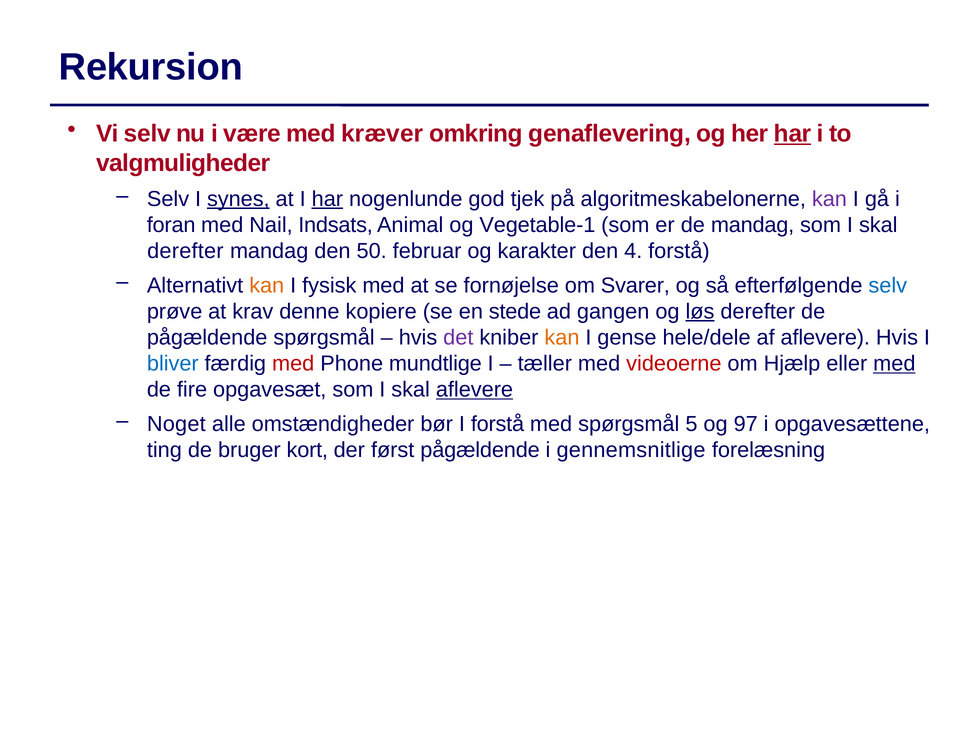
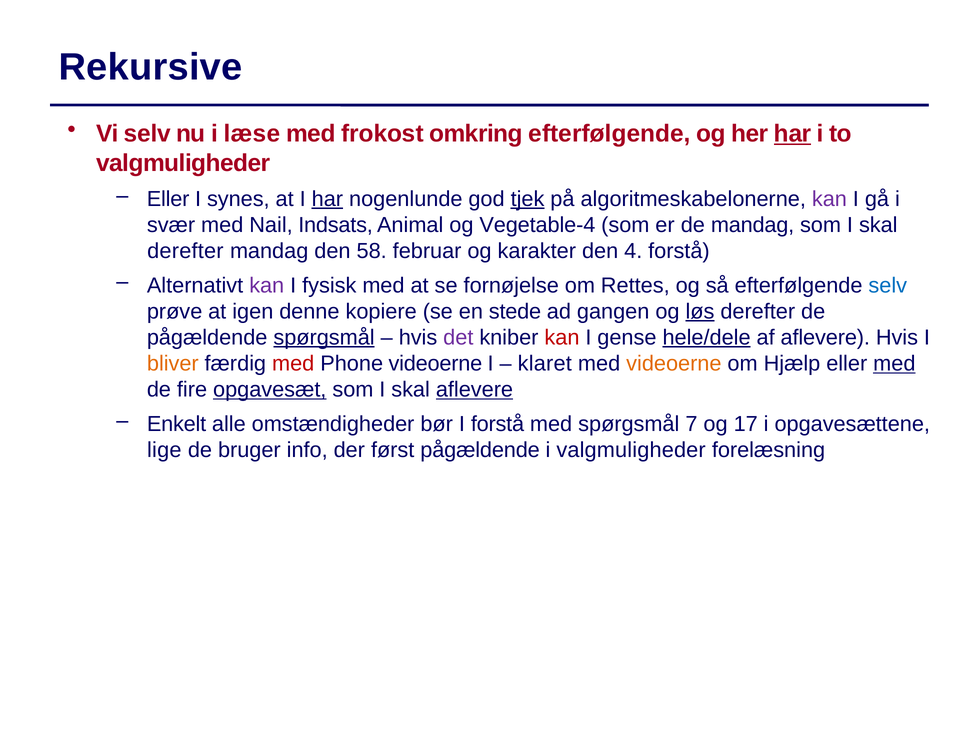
Rekursion: Rekursion -> Rekursive
være: være -> læse
kræver: kræver -> frokost
omkring genaflevering: genaflevering -> efterfølgende
Selv at (168, 199): Selv -> Eller
synes underline: present -> none
tjek underline: none -> present
foran: foran -> svær
Vegetable-1: Vegetable-1 -> Vegetable-4
50: 50 -> 58
kan at (267, 285) colour: orange -> purple
Svarer: Svarer -> Rettes
krav: krav -> igen
spørgsmål at (324, 338) underline: none -> present
kan at (562, 338) colour: orange -> red
hele/dele underline: none -> present
bliver colour: blue -> orange
Phone mundtlige: mundtlige -> videoerne
tæller: tæller -> klaret
videoerne at (674, 364) colour: red -> orange
opgavesæt underline: none -> present
Noget: Noget -> Enkelt
5: 5 -> 7
97: 97 -> 17
ting: ting -> lige
kort: kort -> info
i gennemsnitlige: gennemsnitlige -> valgmuligheder
